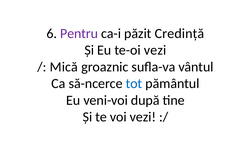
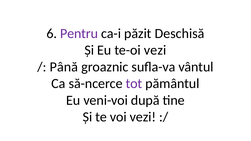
Credință: Credință -> Deschisă
Mică: Mică -> Până
tot colour: blue -> purple
